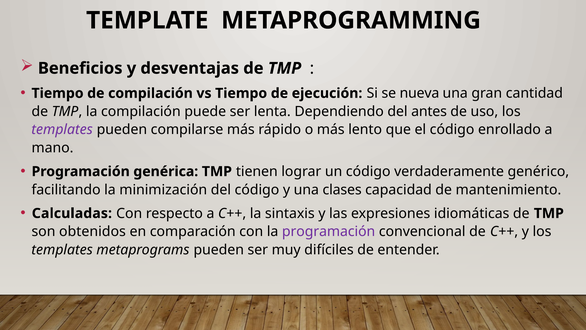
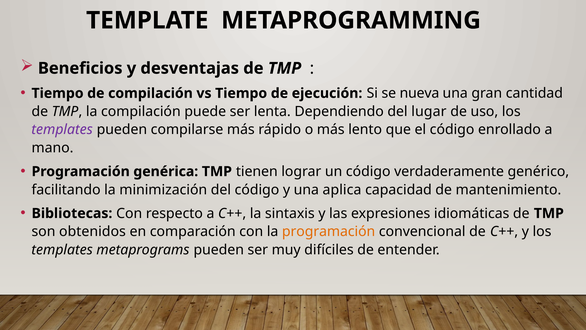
antes: antes -> lugar
clases: clases -> aplica
Calculadas: Calculadas -> Bibliotecas
programación at (329, 231) colour: purple -> orange
